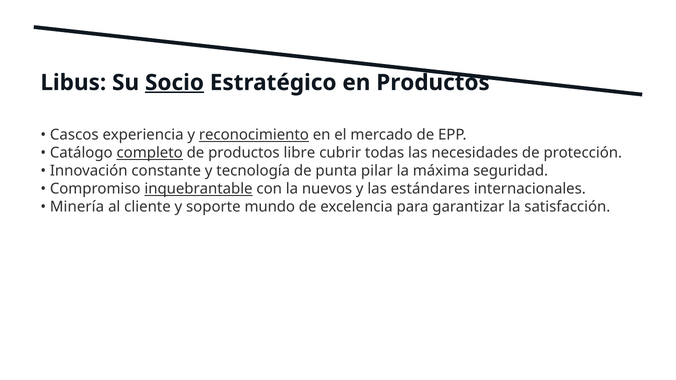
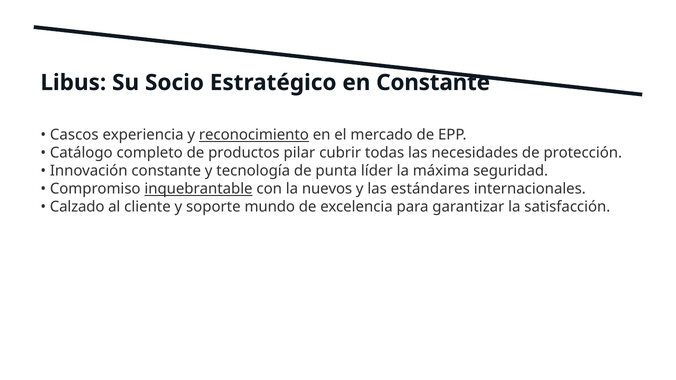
Socio underline: present -> none
en Productos: Productos -> Constante
completo underline: present -> none
libre: libre -> pilar
pilar: pilar -> líder
Minería: Minería -> Calzado
